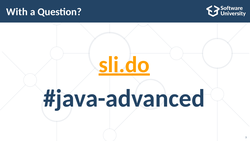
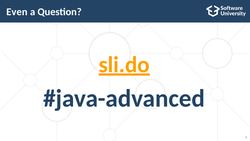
With: With -> Even
